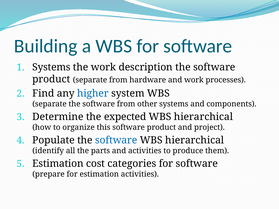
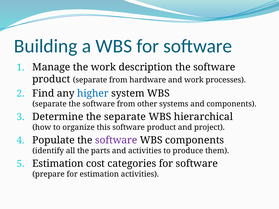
Systems at (51, 67): Systems -> Manage
the expected: expected -> separate
software at (116, 140) colour: blue -> purple
hierarchical at (195, 140): hierarchical -> components
